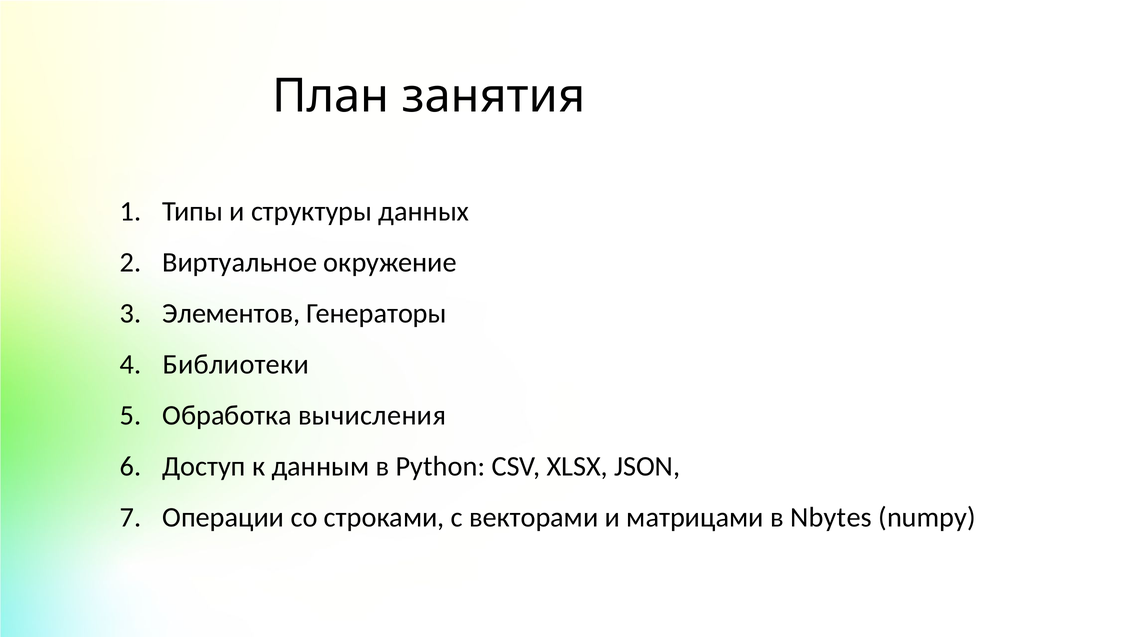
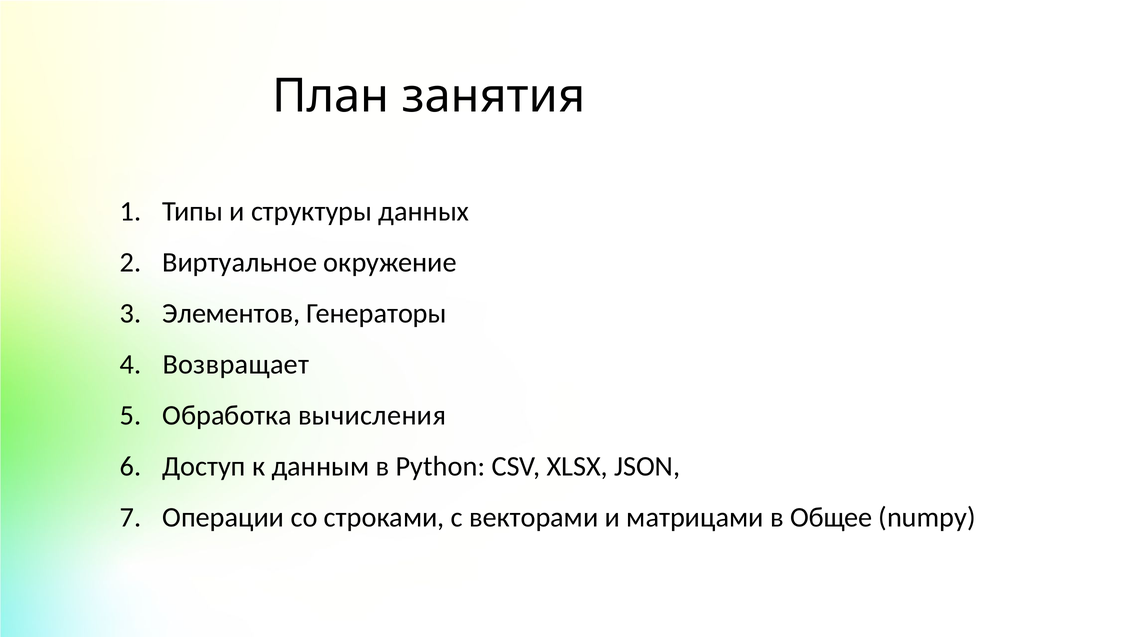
Библиотеки: Библиотеки -> Возвращает
Nbytes: Nbytes -> Общее
